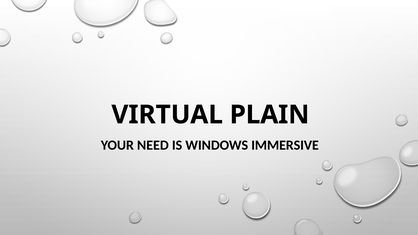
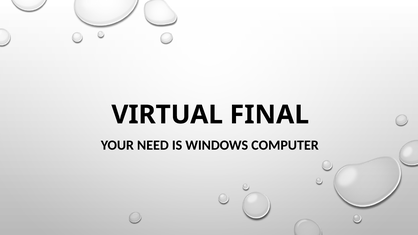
PLAIN: PLAIN -> FINAL
IMMERSIVE: IMMERSIVE -> COMPUTER
